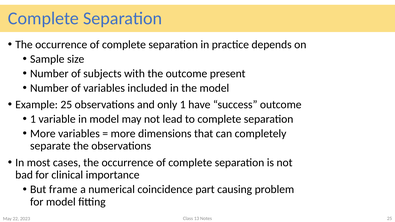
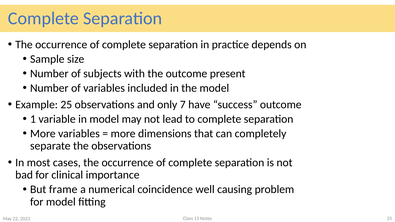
only 1: 1 -> 7
part: part -> well
